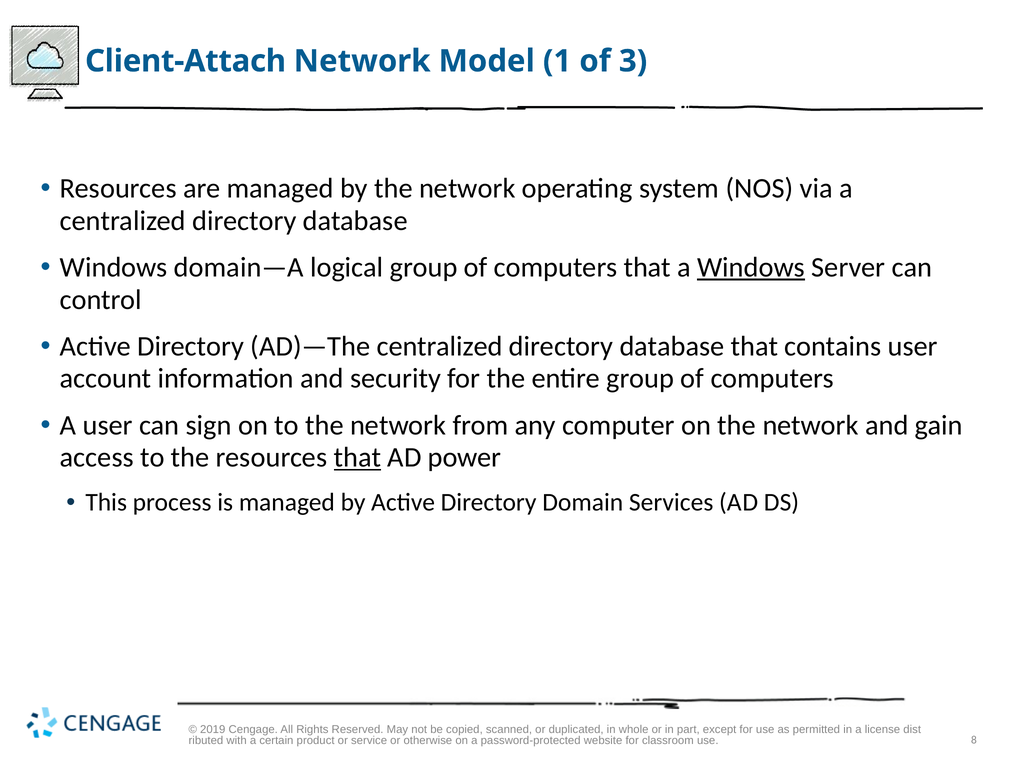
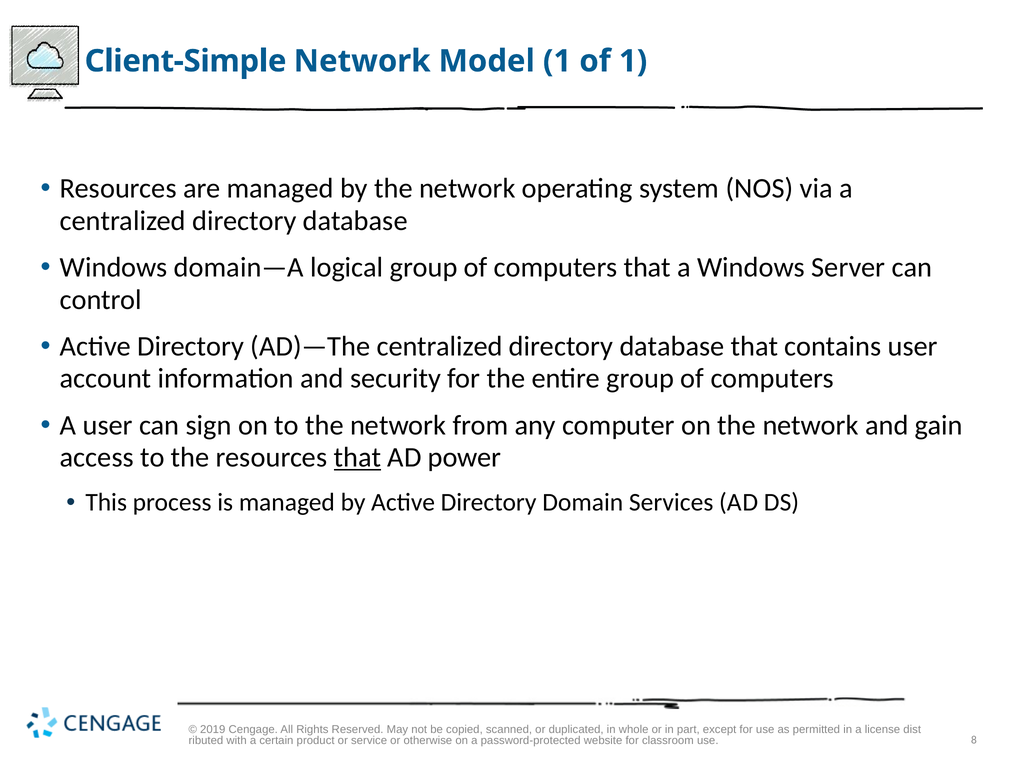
Client-Attach: Client-Attach -> Client-Simple
of 3: 3 -> 1
Windows at (751, 267) underline: present -> none
